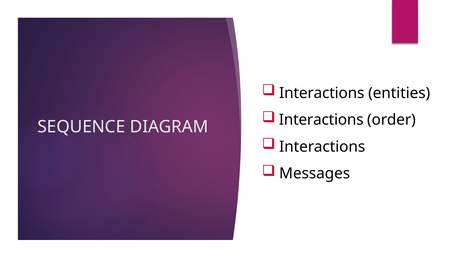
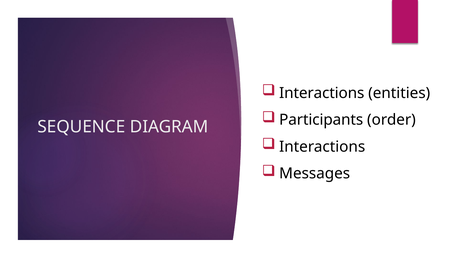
Interactions at (321, 120): Interactions -> Participants
